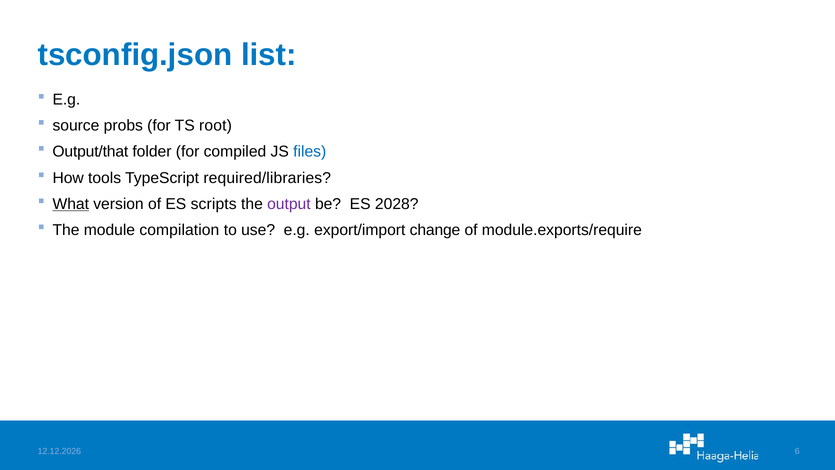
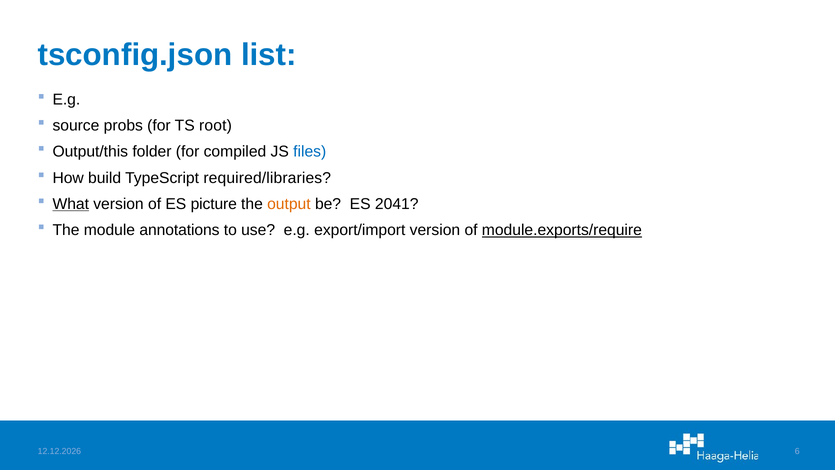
Output/that: Output/that -> Output/this
tools: tools -> build
scripts: scripts -> picture
output colour: purple -> orange
2028: 2028 -> 2041
compilation: compilation -> annotations
export/import change: change -> version
module.exports/require underline: none -> present
